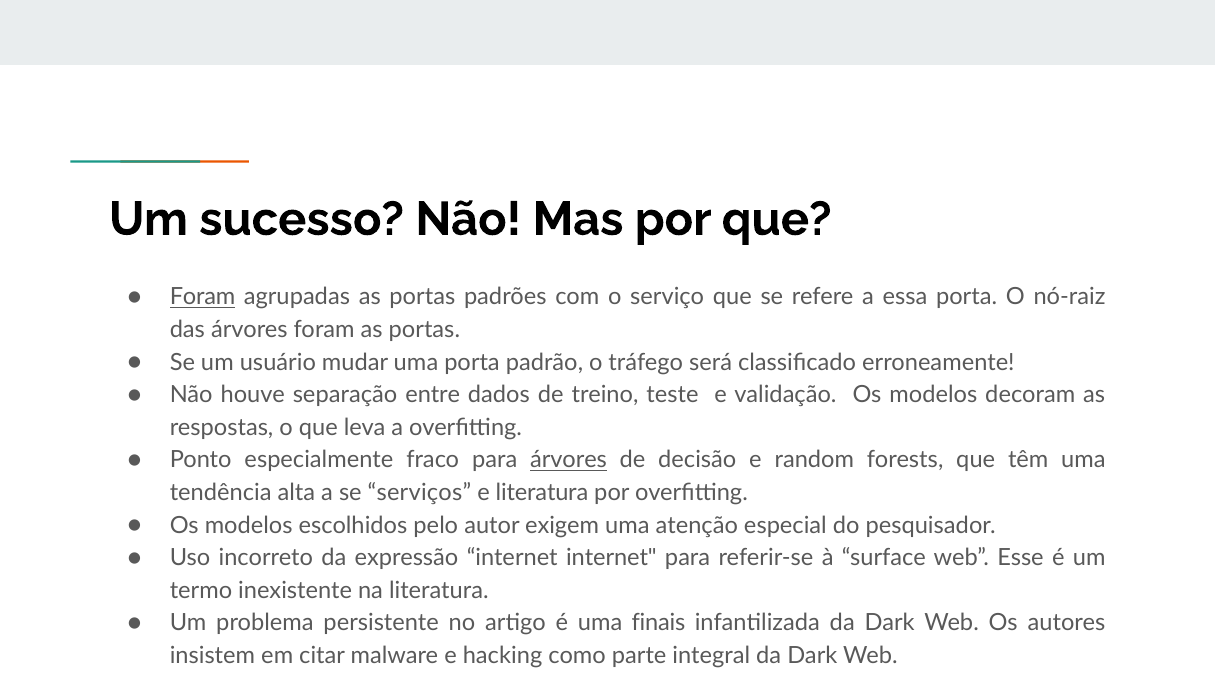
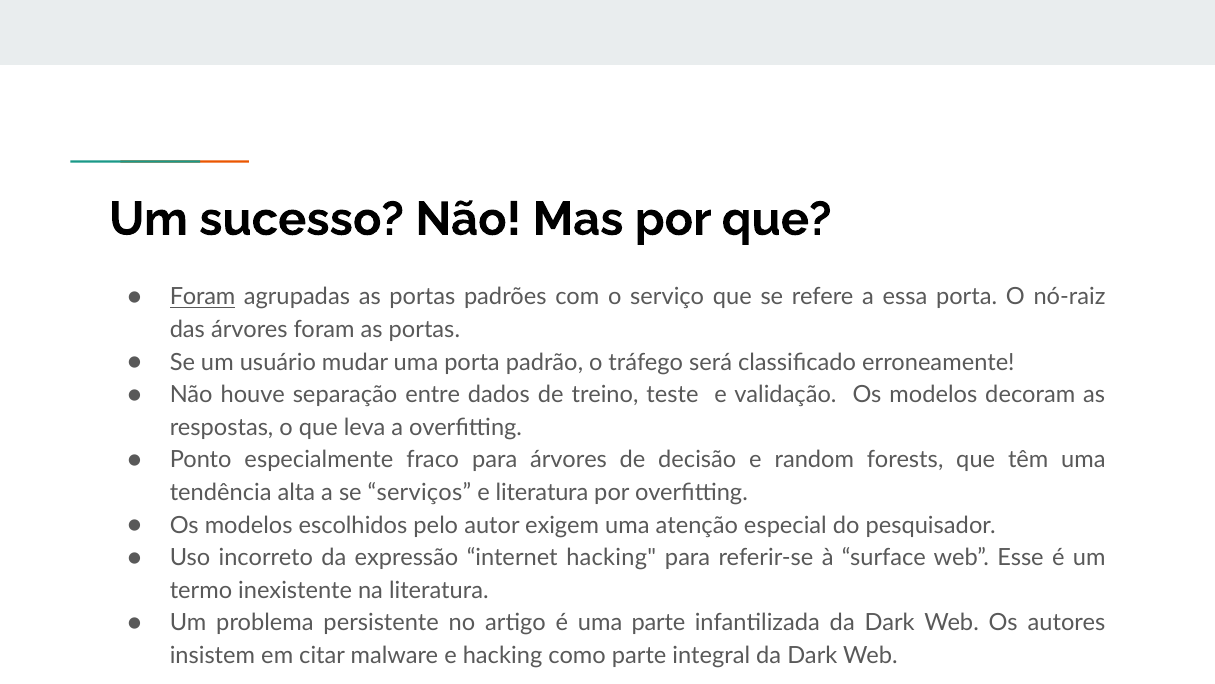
árvores at (569, 460) underline: present -> none
internet internet: internet -> hacking
uma finais: finais -> parte
